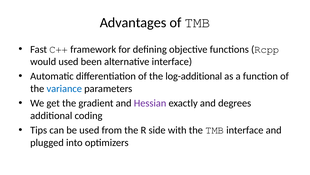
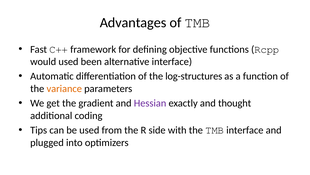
log-additional: log-additional -> log-structures
variance colour: blue -> orange
degrees: degrees -> thought
